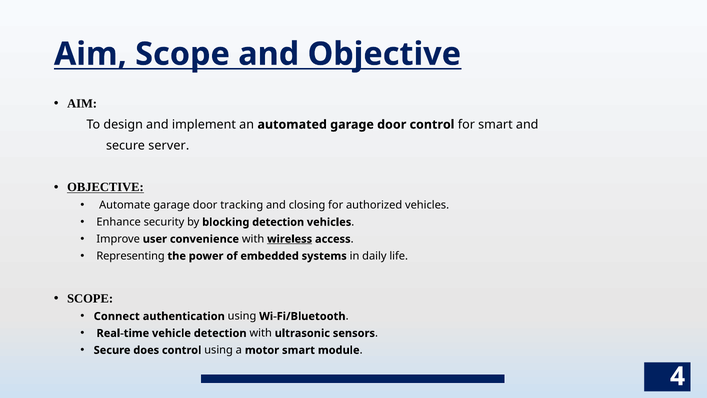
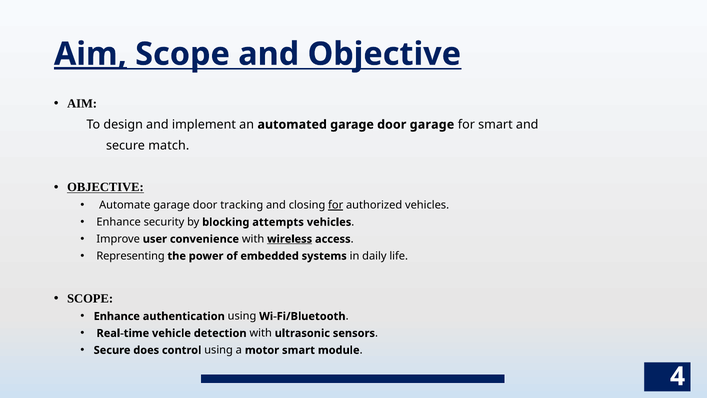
Aim at (90, 54) underline: none -> present
door control: control -> garage
server: server -> match
for at (336, 205) underline: none -> present
blocking detection: detection -> attempts
Connect at (117, 316): Connect -> Enhance
